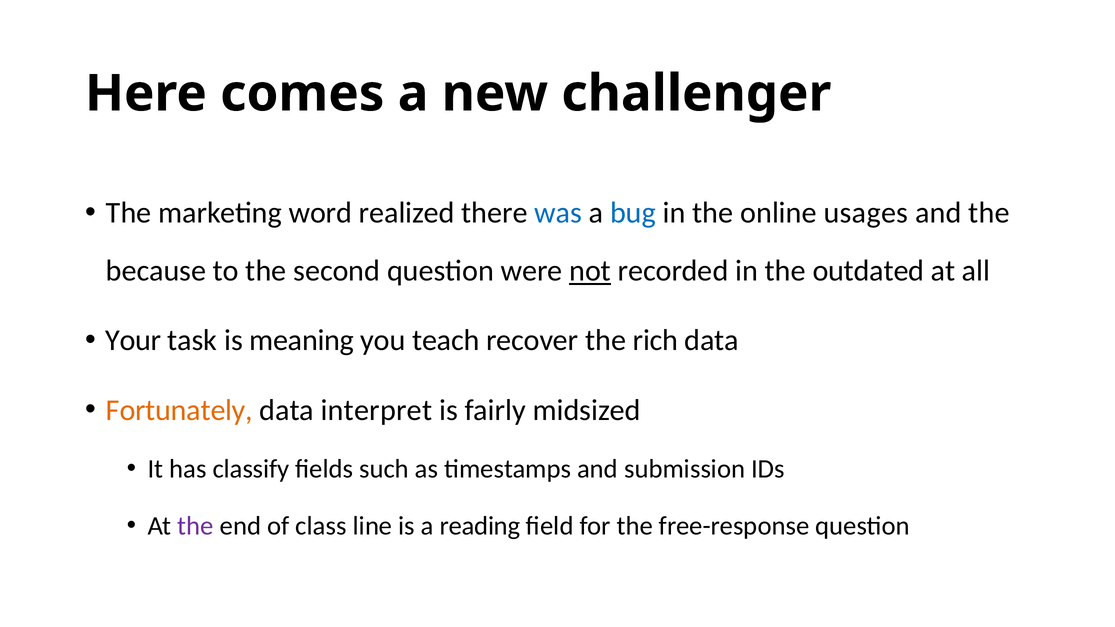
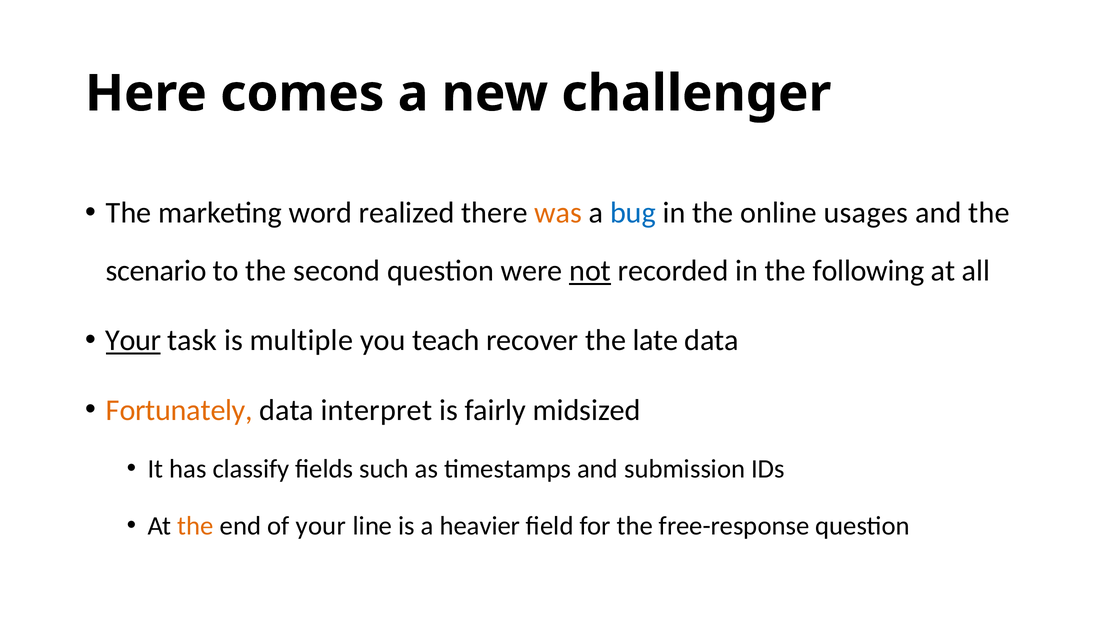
was colour: blue -> orange
because: because -> scenario
outdated: outdated -> following
Your at (133, 341) underline: none -> present
meaning: meaning -> multiple
rich: rich -> late
the at (196, 526) colour: purple -> orange
of class: class -> your
reading: reading -> heavier
